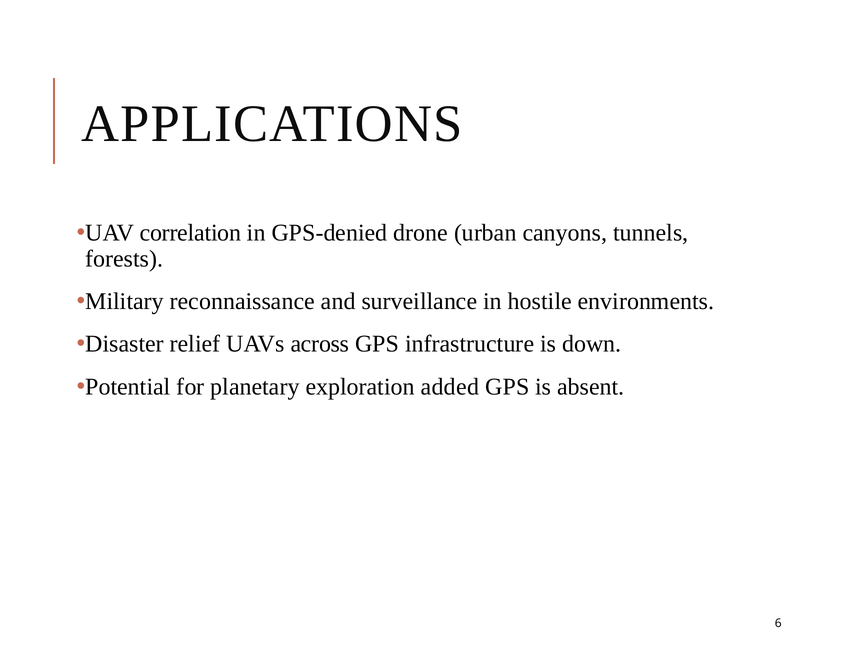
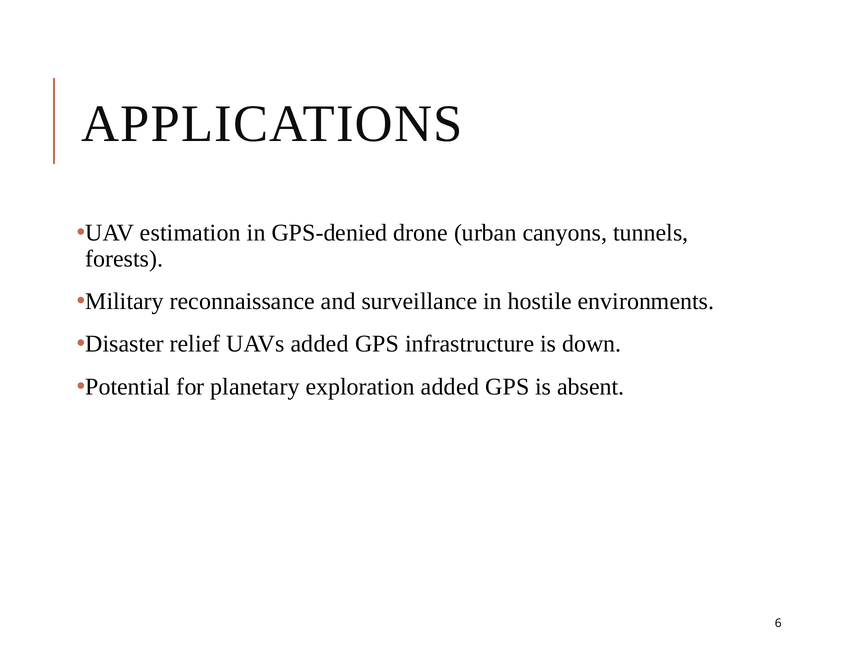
correlation: correlation -> estimation
UAVs across: across -> added
